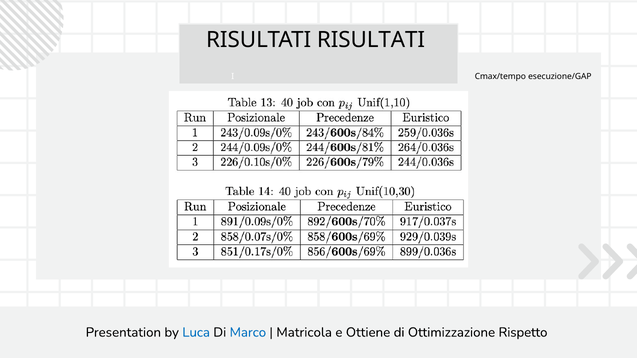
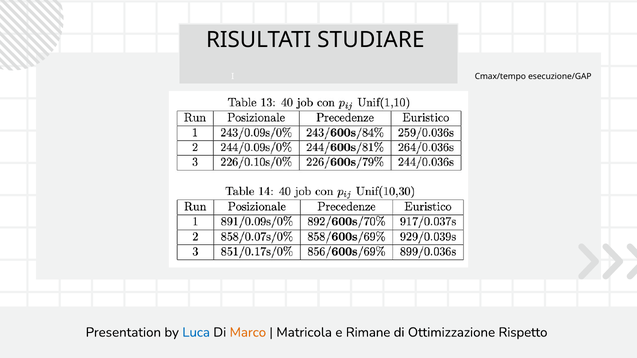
RISULTATI RISULTATI: RISULTATI -> STUDIARE
Marco colour: blue -> orange
Ottiene: Ottiene -> Rimane
